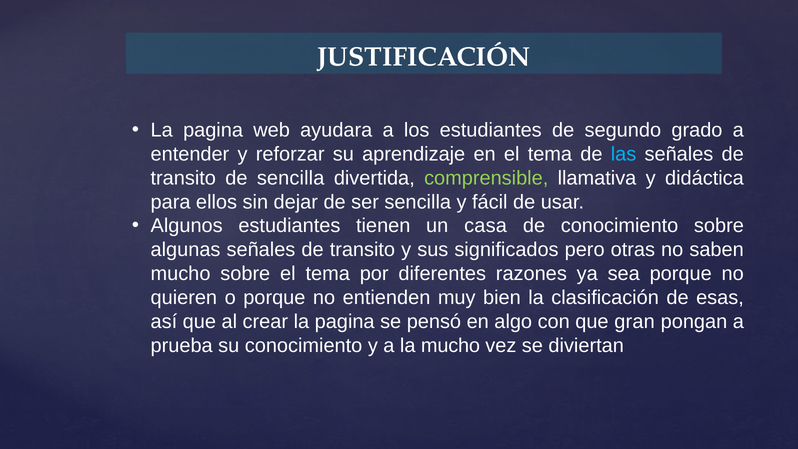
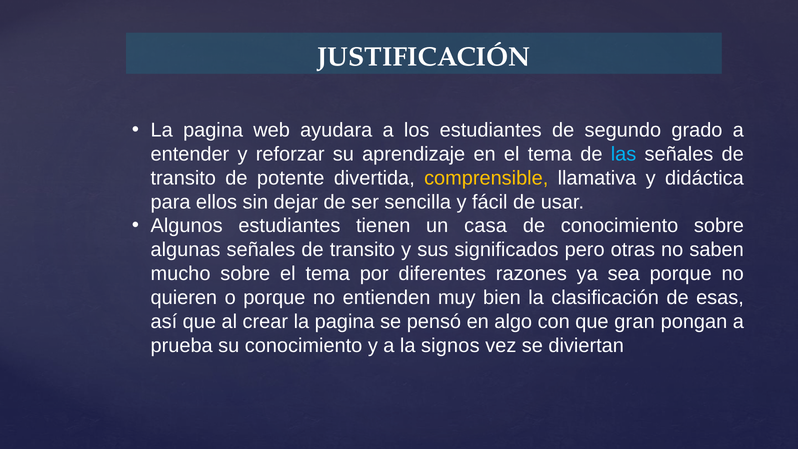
de sencilla: sencilla -> potente
comprensible colour: light green -> yellow
la mucho: mucho -> signos
